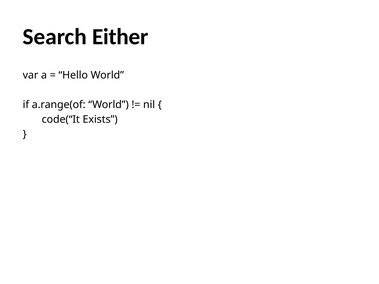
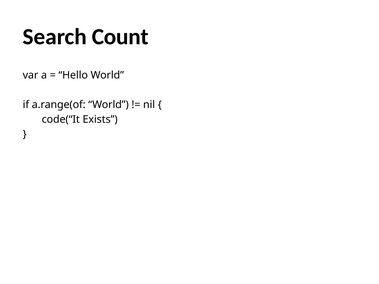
Either: Either -> Count
